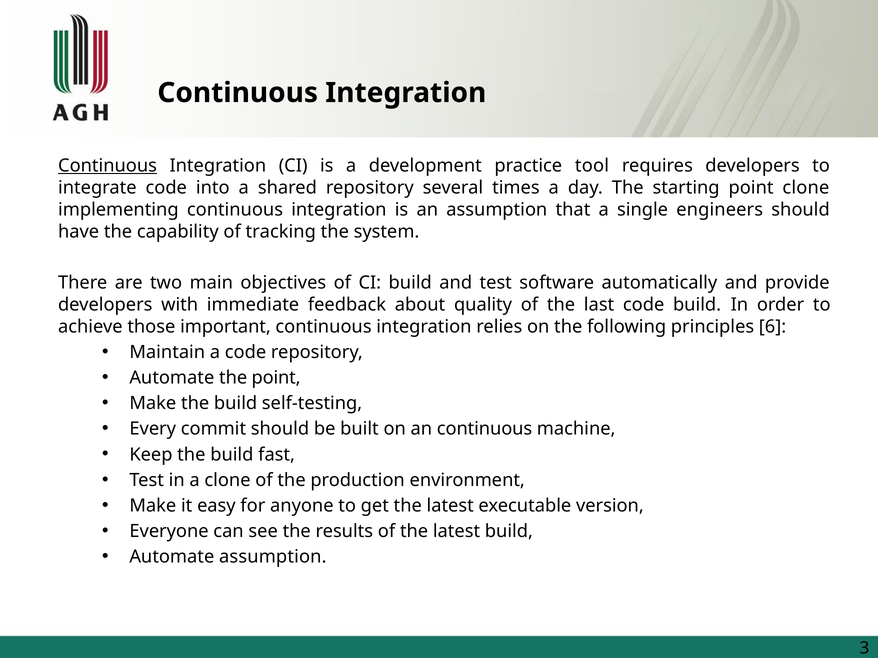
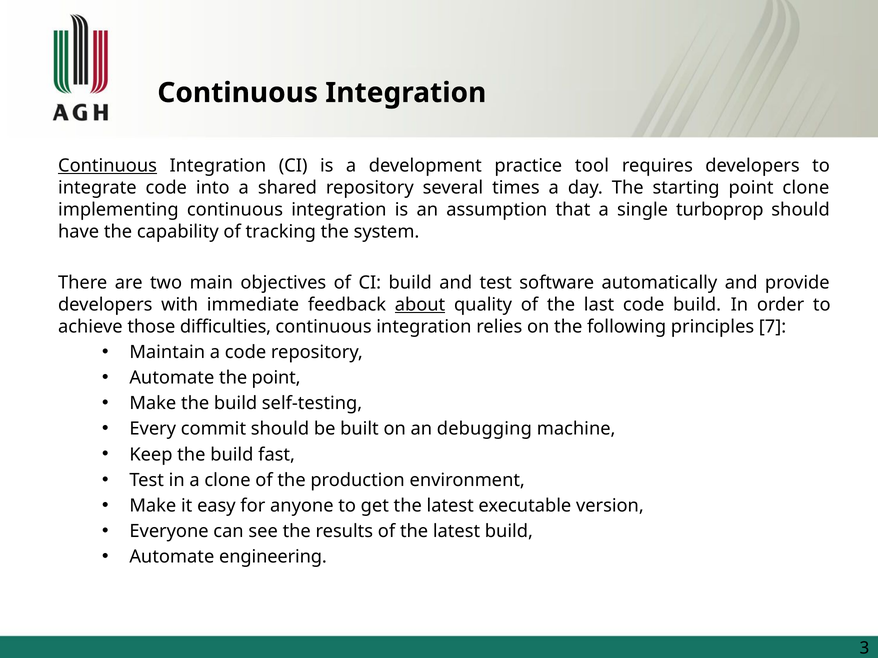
engineers: engineers -> turboprop
about underline: none -> present
important: important -> difficulties
6: 6 -> 7
an continuous: continuous -> debugging
Automate assumption: assumption -> engineering
